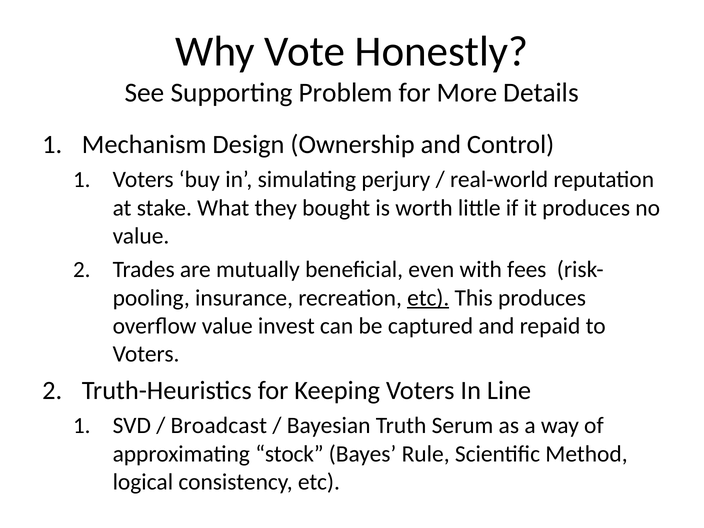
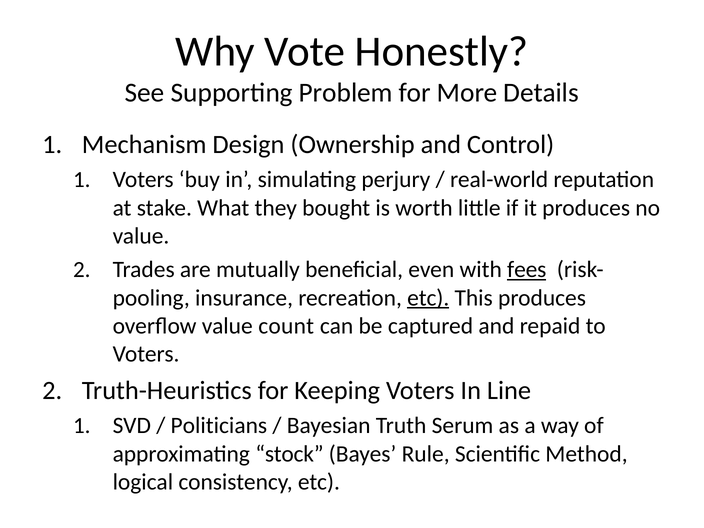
fees underline: none -> present
invest: invest -> count
Broadcast: Broadcast -> Politicians
